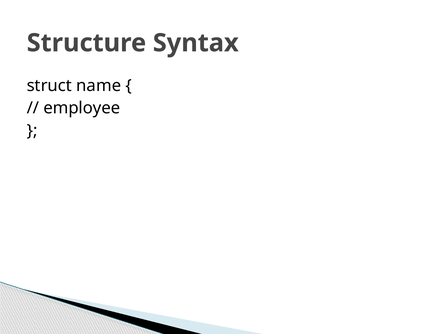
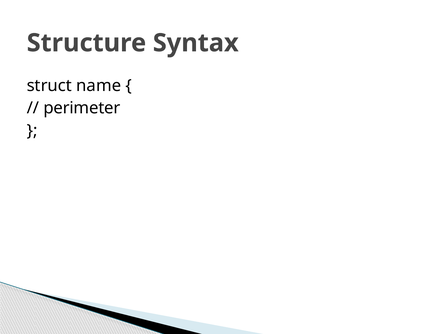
employee: employee -> perimeter
